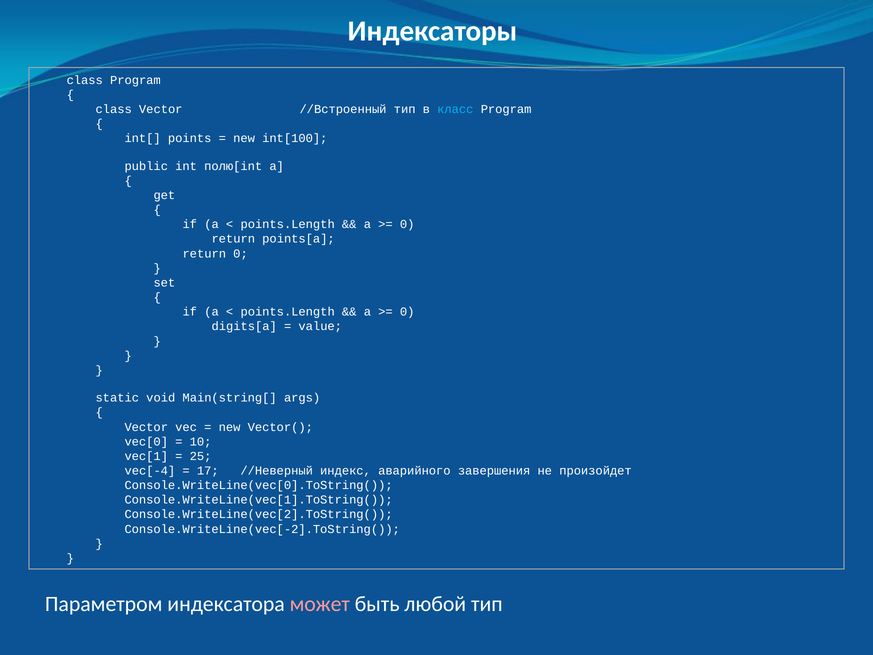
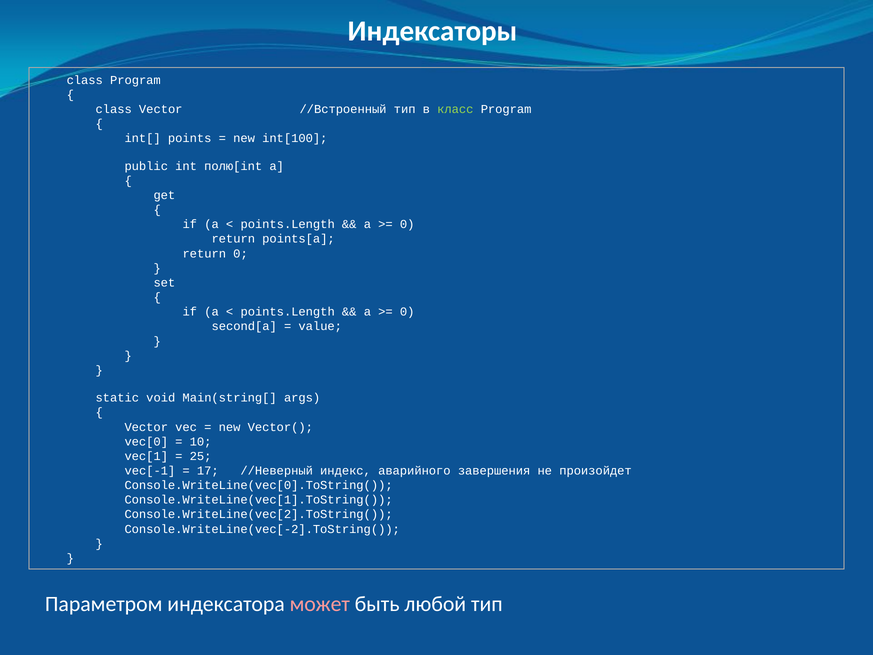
класс colour: light blue -> light green
digits[a: digits[a -> second[a
vec[-4: vec[-4 -> vec[-1
